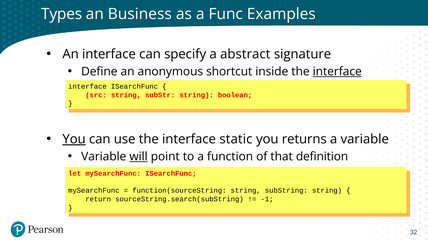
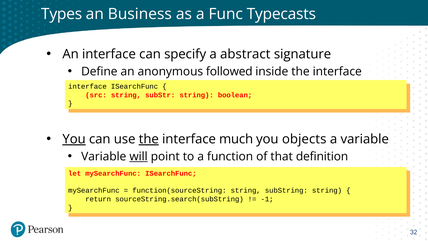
Examples: Examples -> Typecasts
shortcut: shortcut -> followed
interface at (337, 71) underline: present -> none
the at (149, 139) underline: none -> present
static: static -> much
returns: returns -> objects
